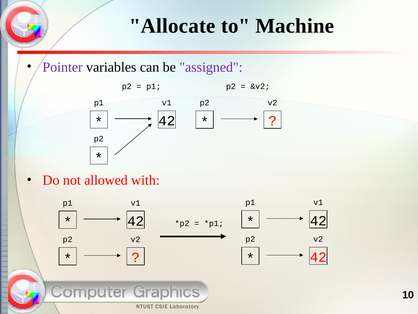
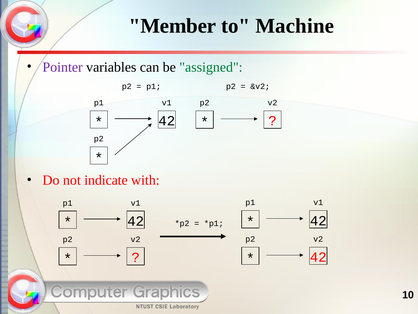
Allocate: Allocate -> Member
assigned colour: purple -> green
allowed: allowed -> indicate
